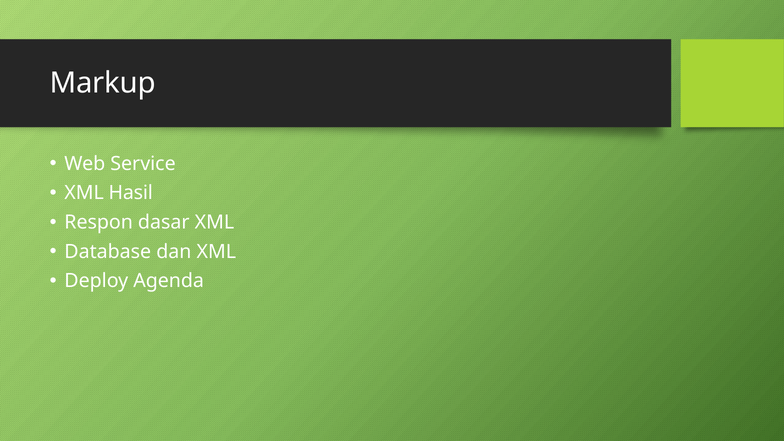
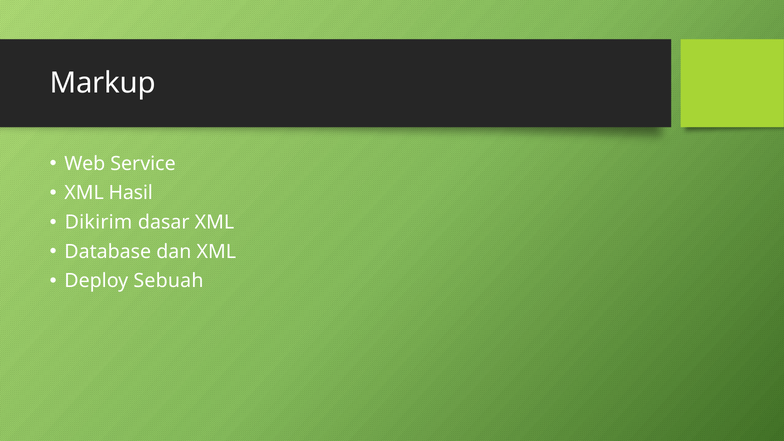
Respon: Respon -> Dikirim
Agenda: Agenda -> Sebuah
